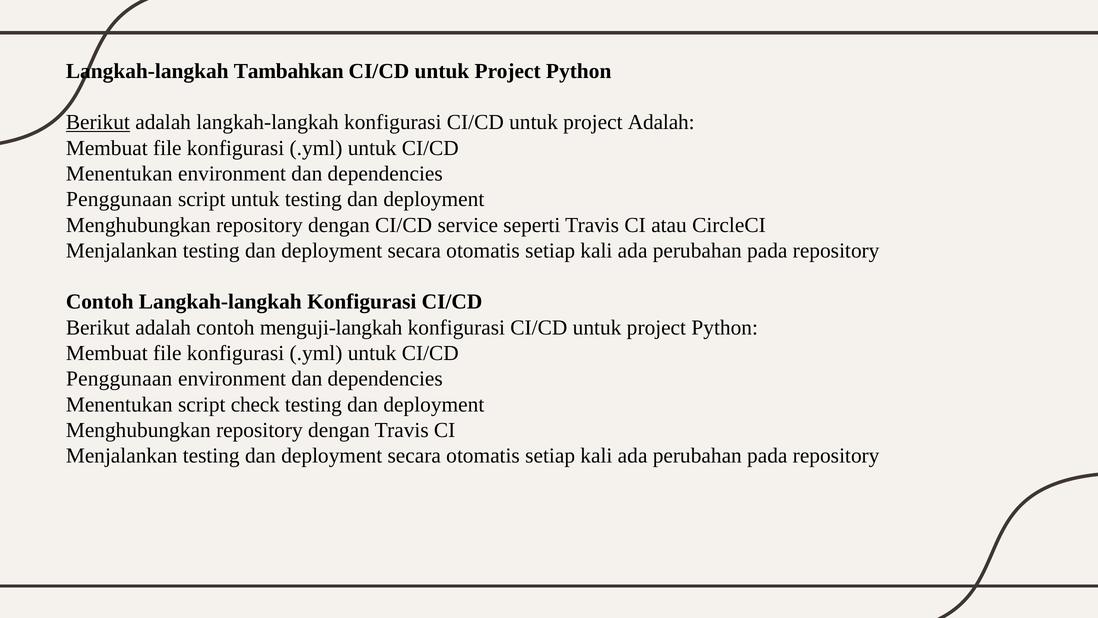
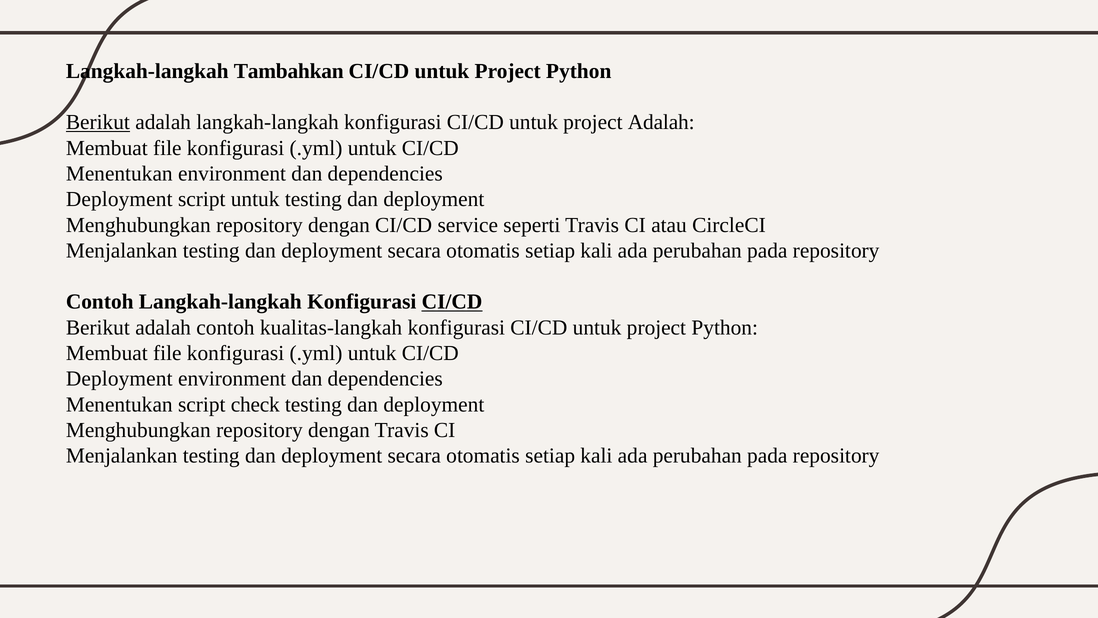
Penggunaan at (119, 199): Penggunaan -> Deployment
CI/CD at (452, 302) underline: none -> present
menguji-langkah: menguji-langkah -> kualitas-langkah
Penggunaan at (119, 379): Penggunaan -> Deployment
